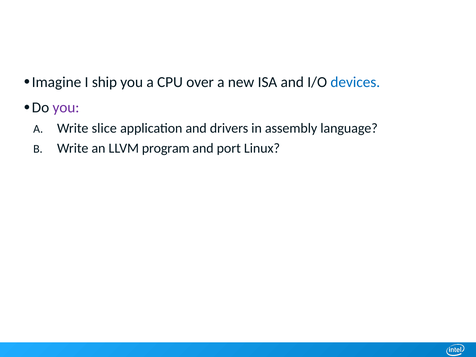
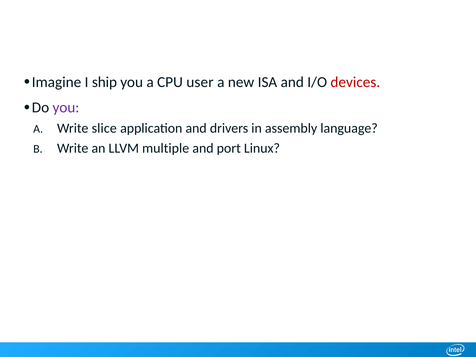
over: over -> user
devices colour: blue -> red
program: program -> multiple
